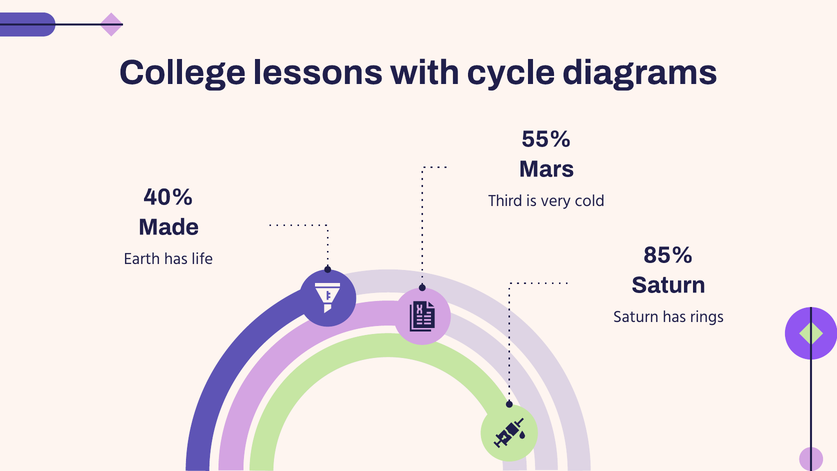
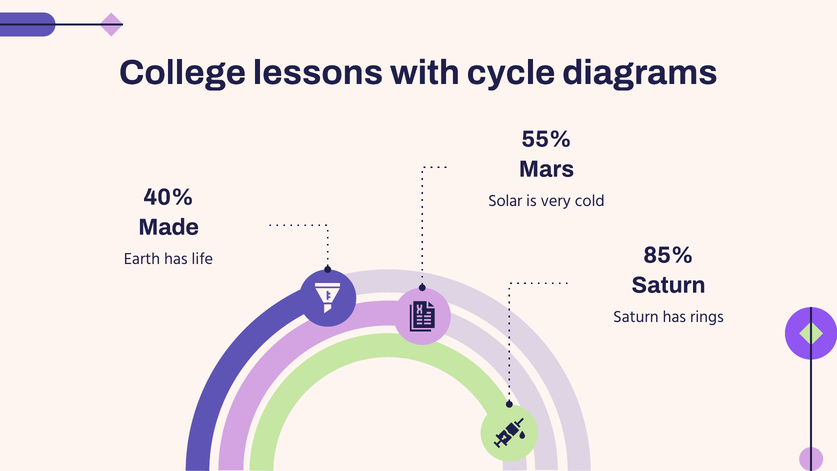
Third: Third -> Solar
